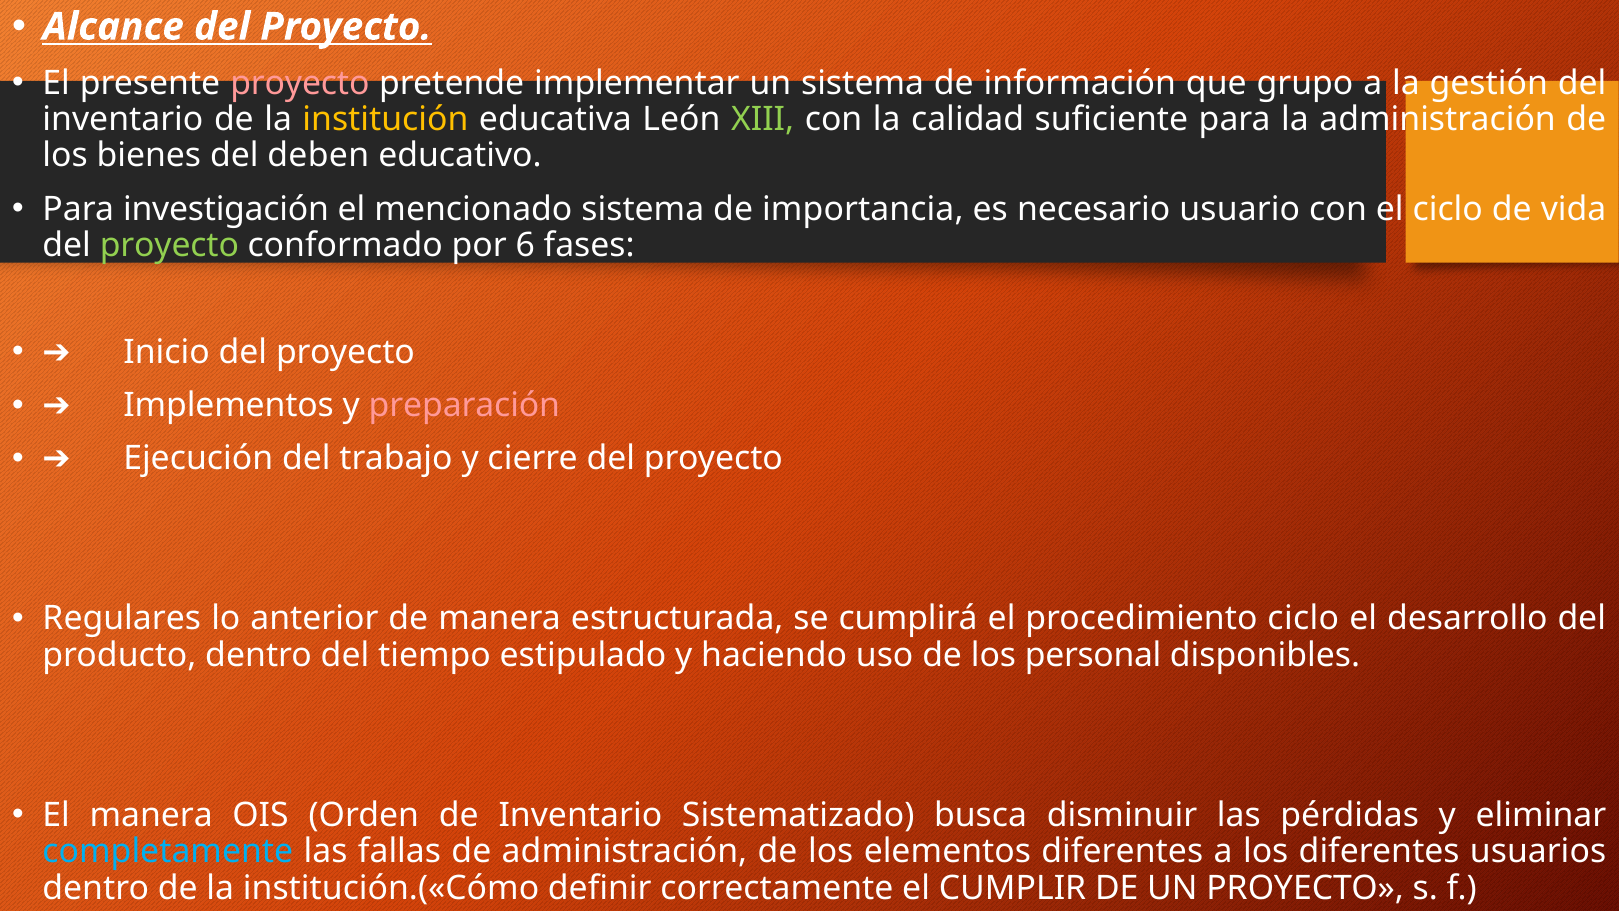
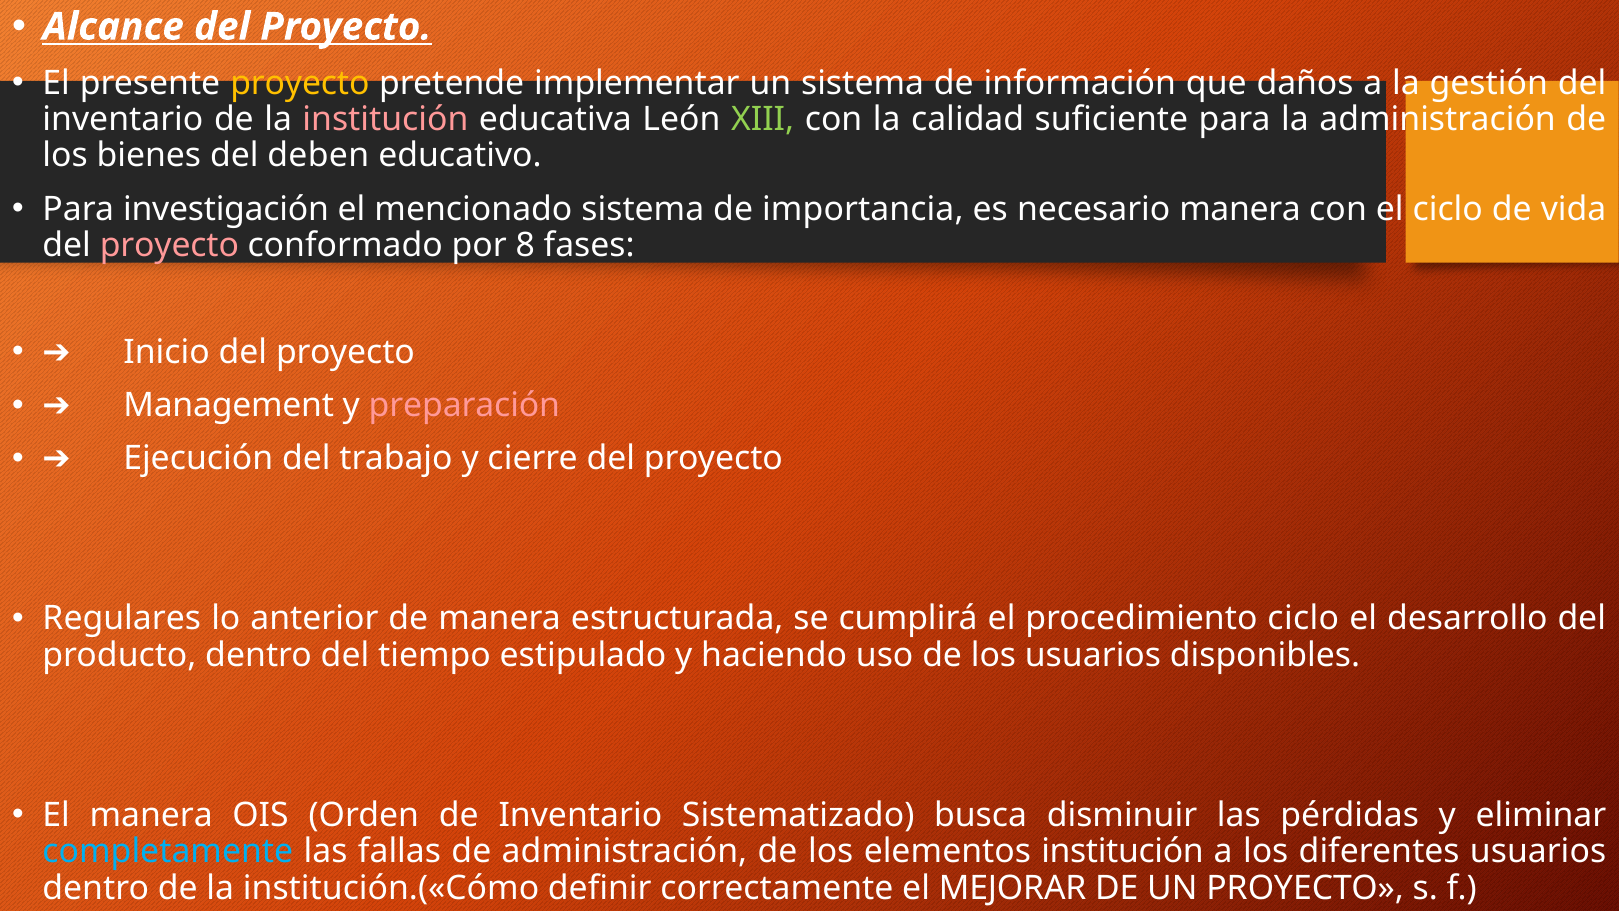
proyecto at (300, 83) colour: pink -> yellow
grupo: grupo -> daños
institución at (385, 119) colour: yellow -> pink
necesario usuario: usuario -> manera
proyecto at (169, 245) colour: light green -> pink
6: 6 -> 8
Implementos: Implementos -> Management
los personal: personal -> usuarios
elementos diferentes: diferentes -> institución
CUMPLIR: CUMPLIR -> MEJORAR
